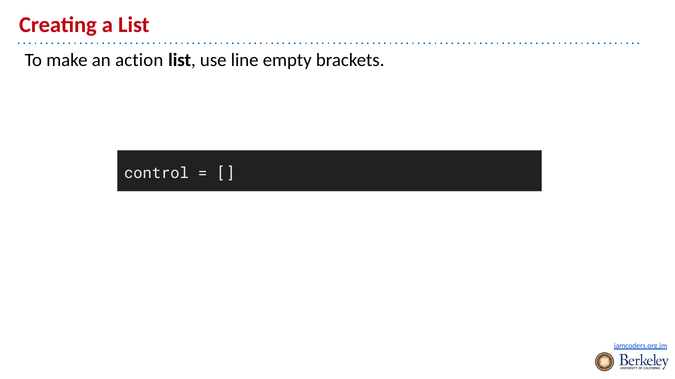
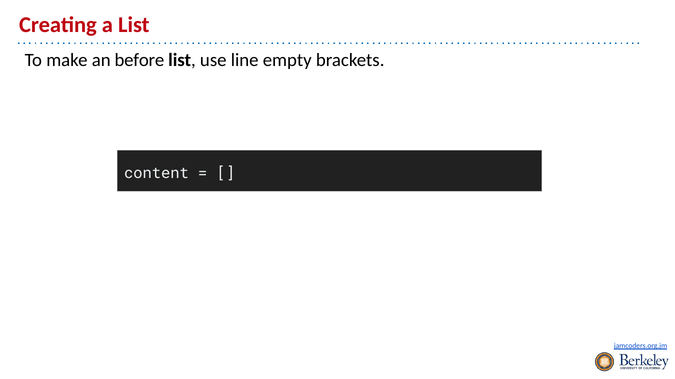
action: action -> before
control: control -> content
